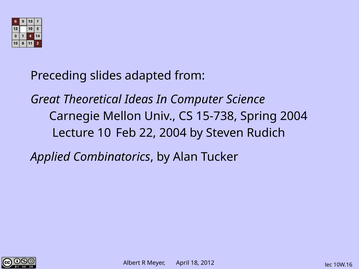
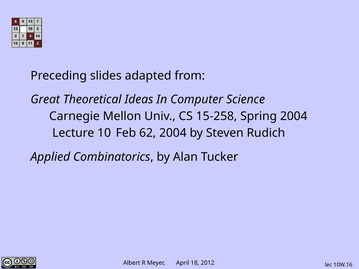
15-738: 15-738 -> 15-258
22: 22 -> 62
